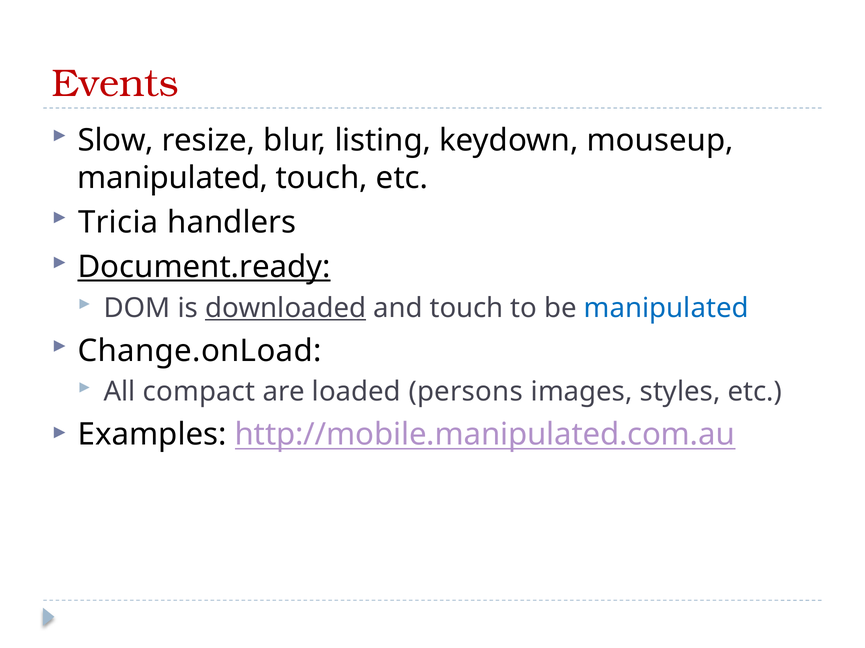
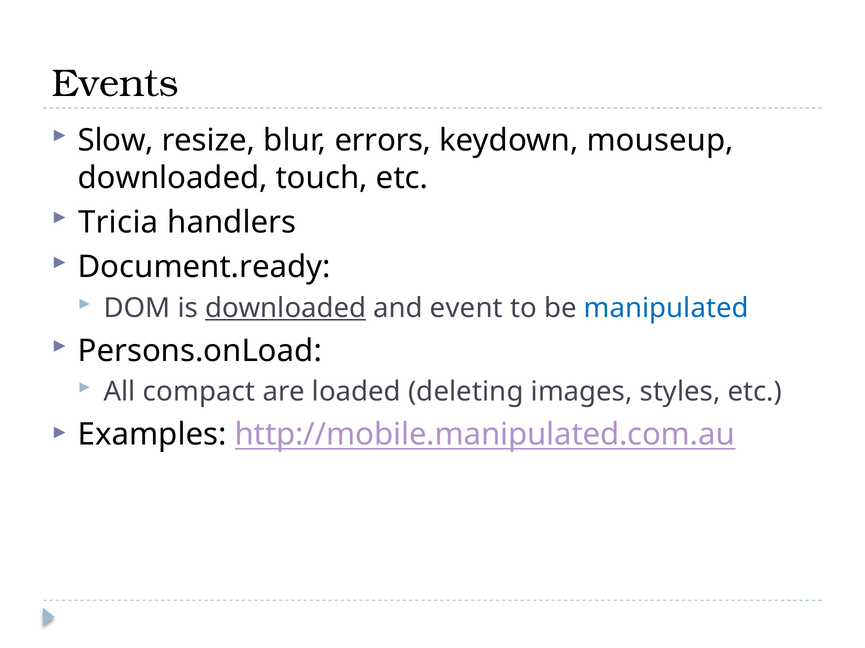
Events colour: red -> black
listing: listing -> errors
manipulated at (173, 178): manipulated -> downloaded
Document.ready underline: present -> none
and touch: touch -> event
Change.onLoad: Change.onLoad -> Persons.onLoad
persons: persons -> deleting
